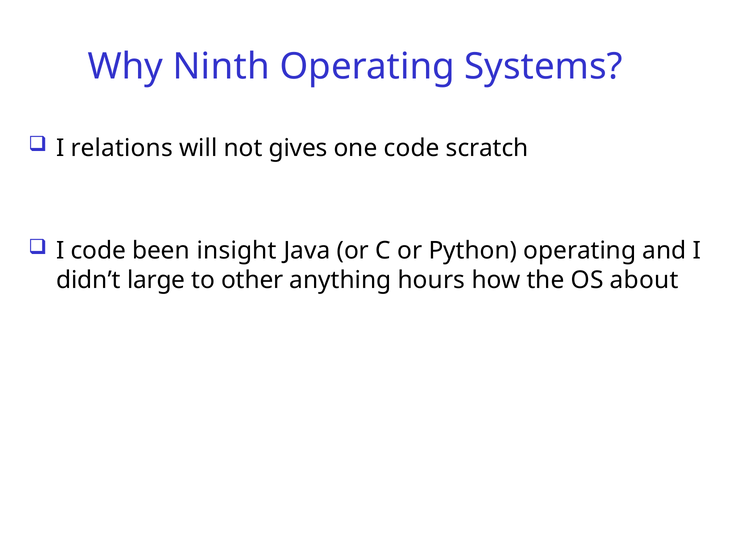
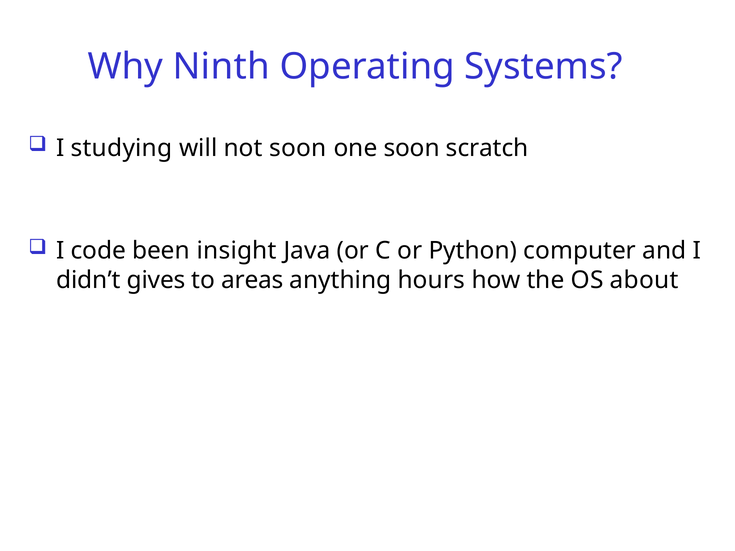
relations: relations -> studying
not gives: gives -> soon
one code: code -> soon
Python operating: operating -> computer
large: large -> gives
other: other -> areas
